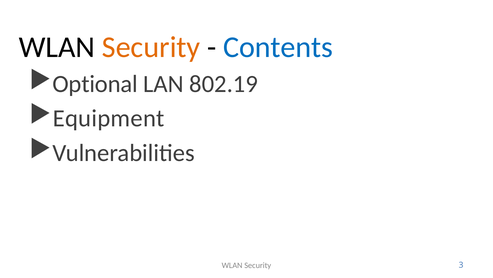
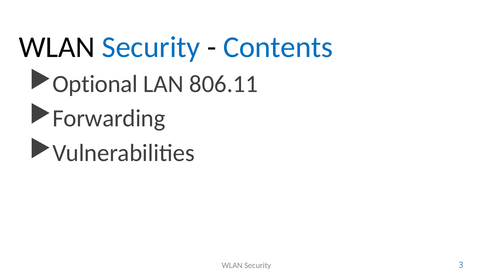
Security at (151, 47) colour: orange -> blue
802.19: 802.19 -> 806.11
Equipment: Equipment -> Forwarding
